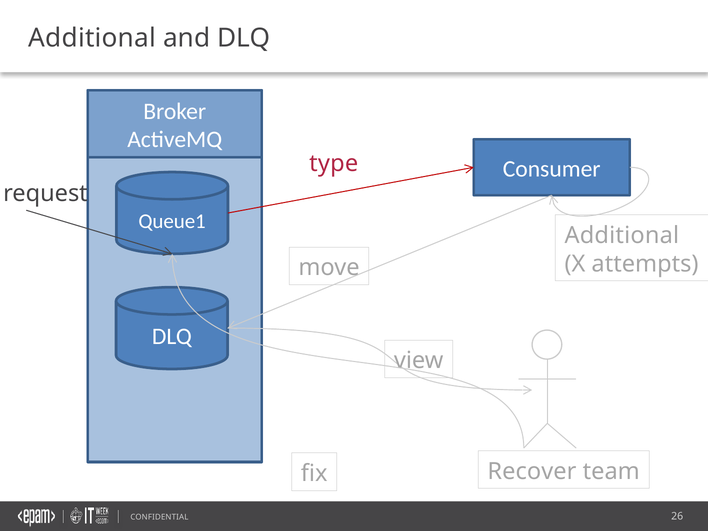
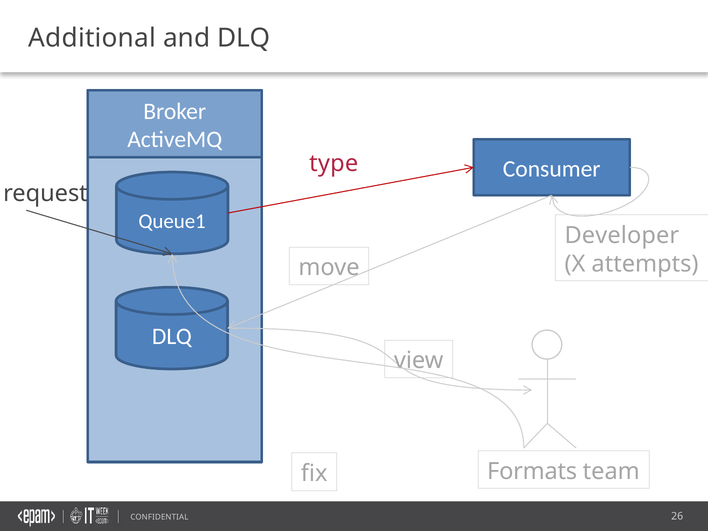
Additional at (622, 235): Additional -> Developer
Recover: Recover -> Formats
